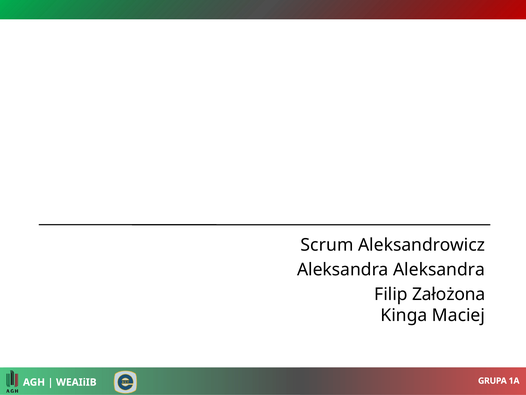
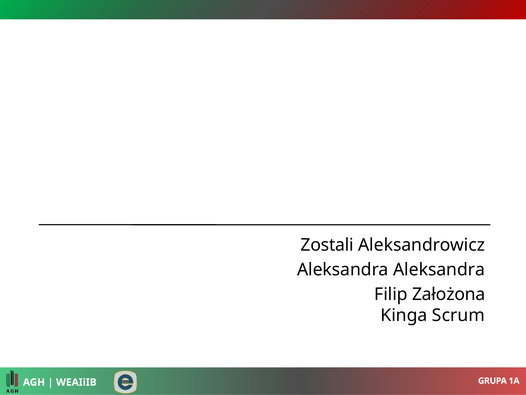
Scrum: Scrum -> Zostali
Maciej: Maciej -> Scrum
